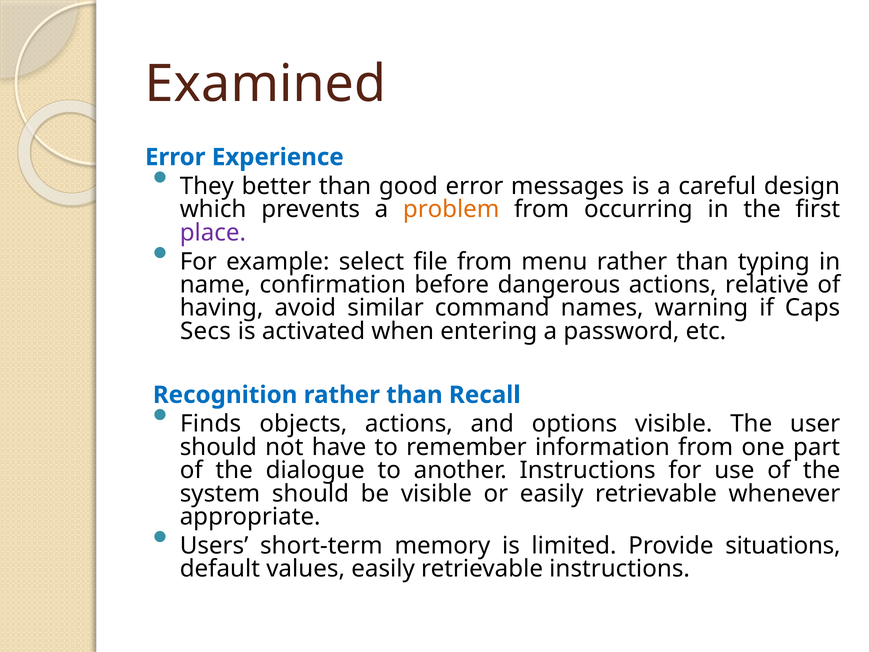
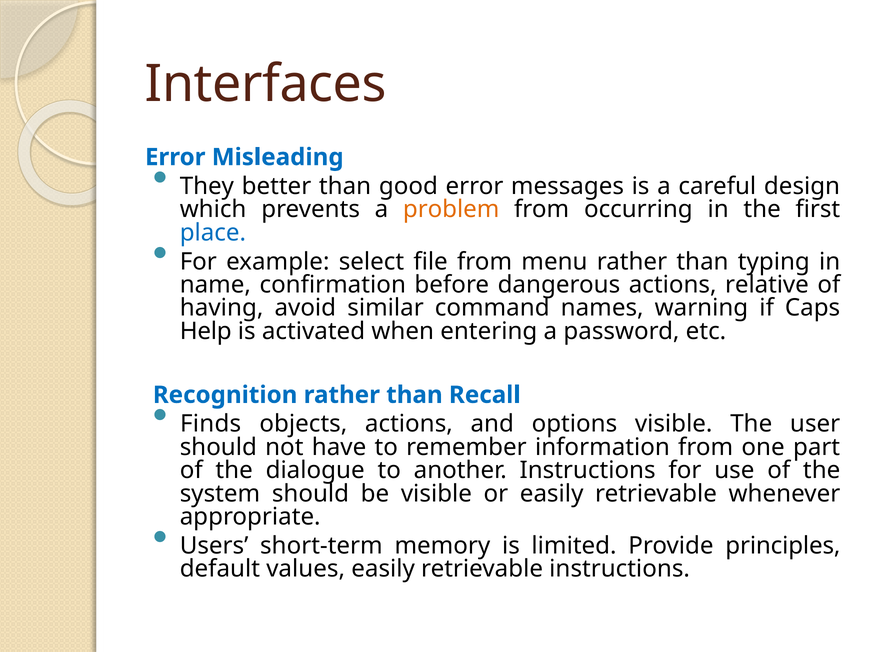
Examined: Examined -> Interfaces
Experience: Experience -> Misleading
place colour: purple -> blue
Secs: Secs -> Help
situations: situations -> principles
